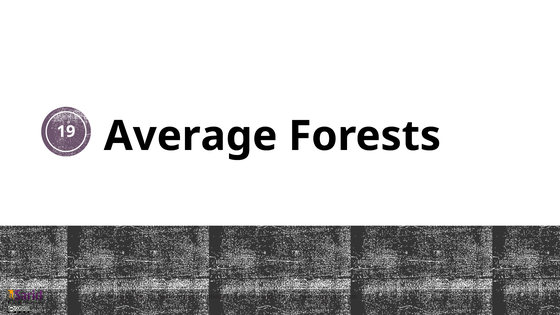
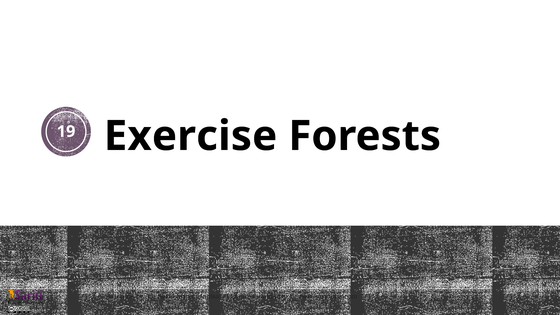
Average: Average -> Exercise
